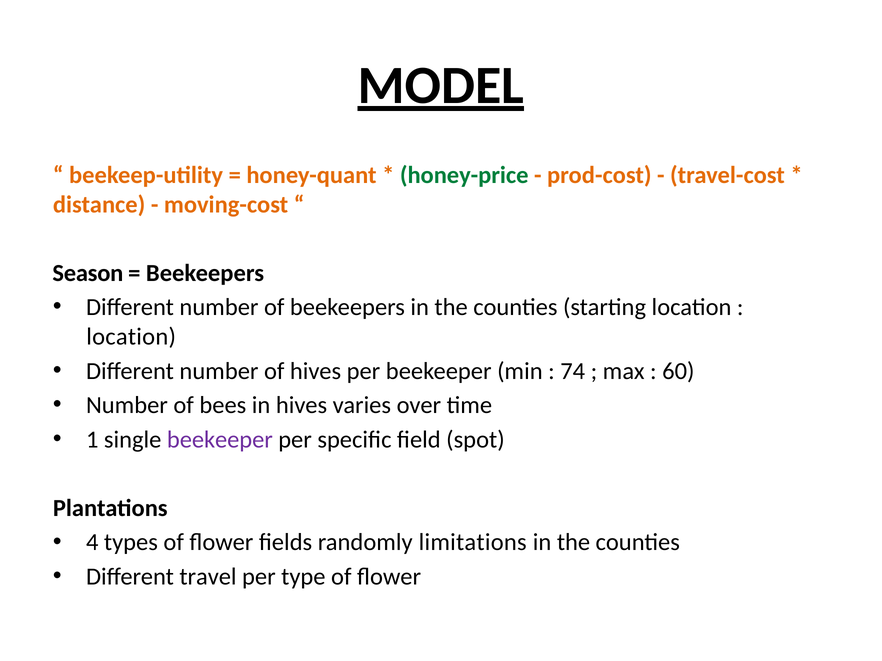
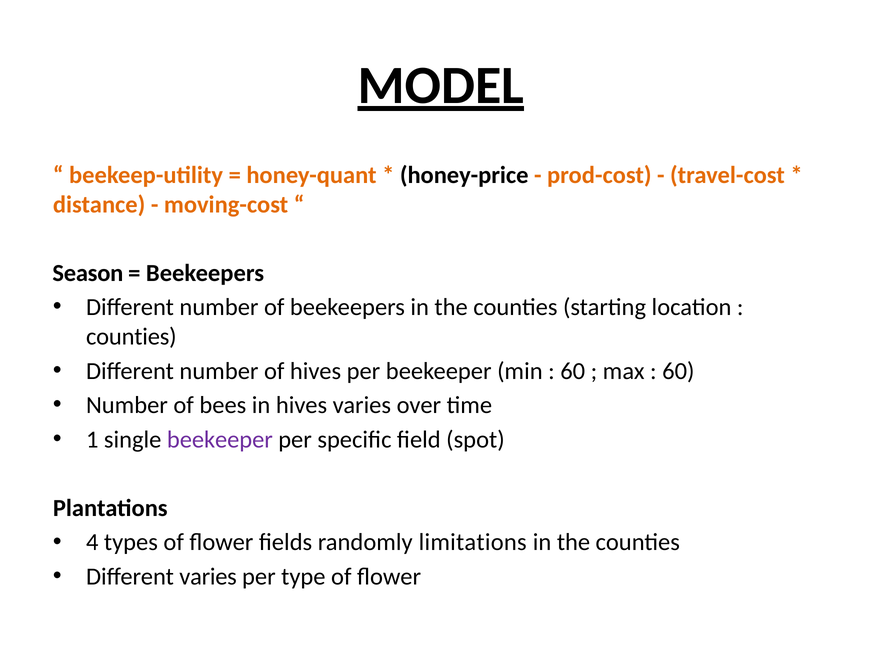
honey-price colour: green -> black
location at (131, 337): location -> counties
74 at (573, 371): 74 -> 60
Different travel: travel -> varies
